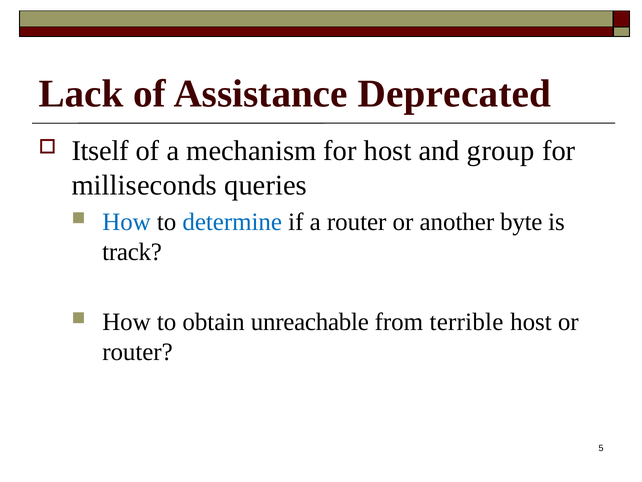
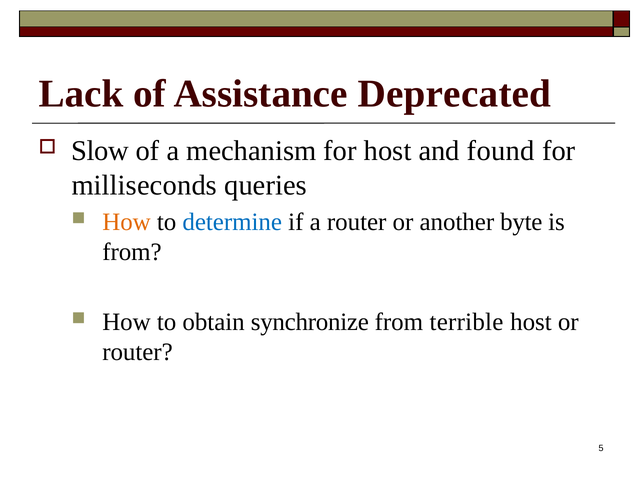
Itself: Itself -> Slow
group: group -> found
How at (126, 222) colour: blue -> orange
track at (132, 252): track -> from
unreachable: unreachable -> synchronize
